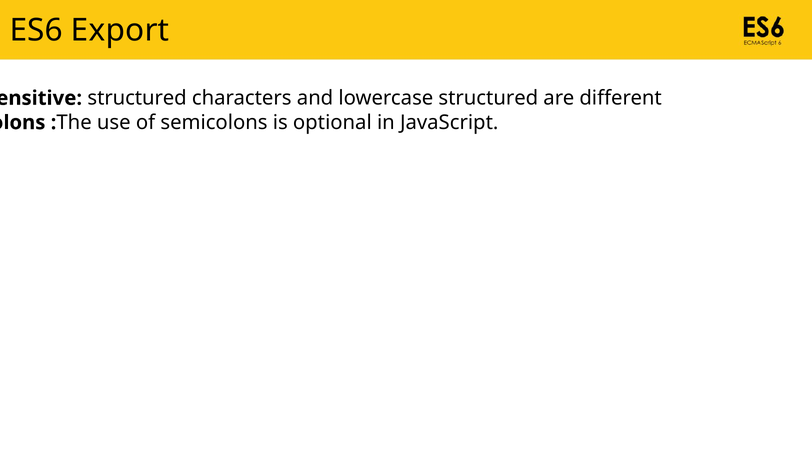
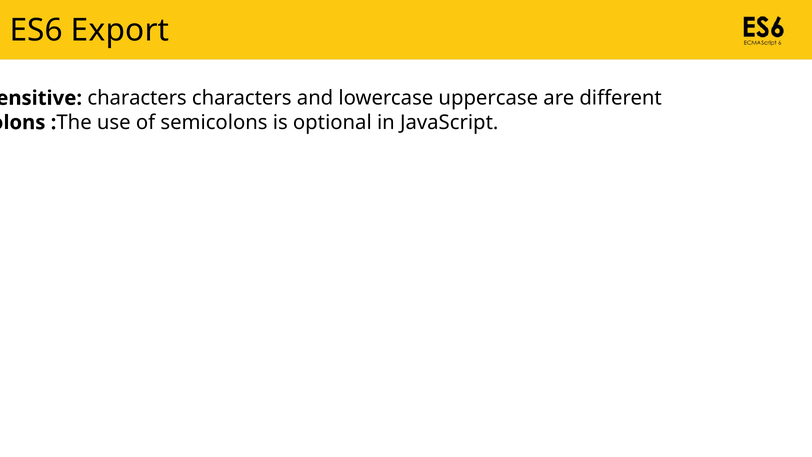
structured at (137, 98): structured -> characters
lowercase structured: structured -> uppercase
